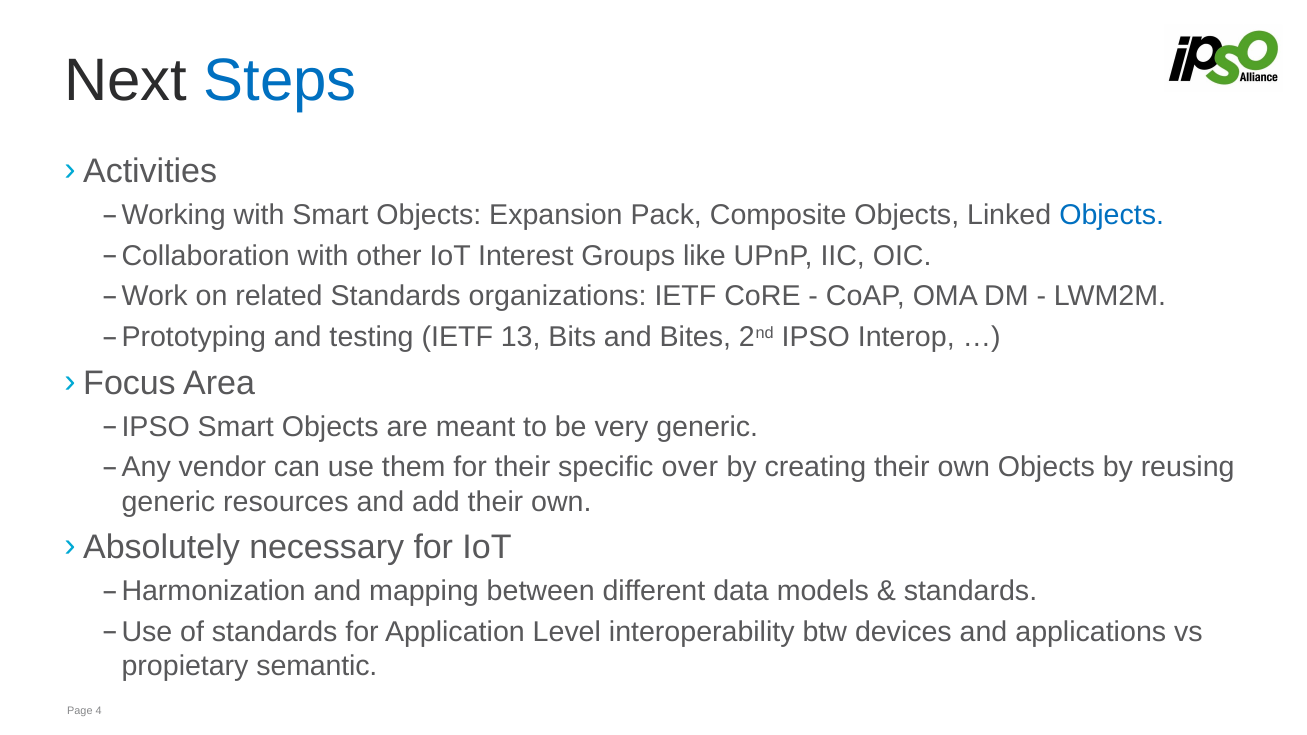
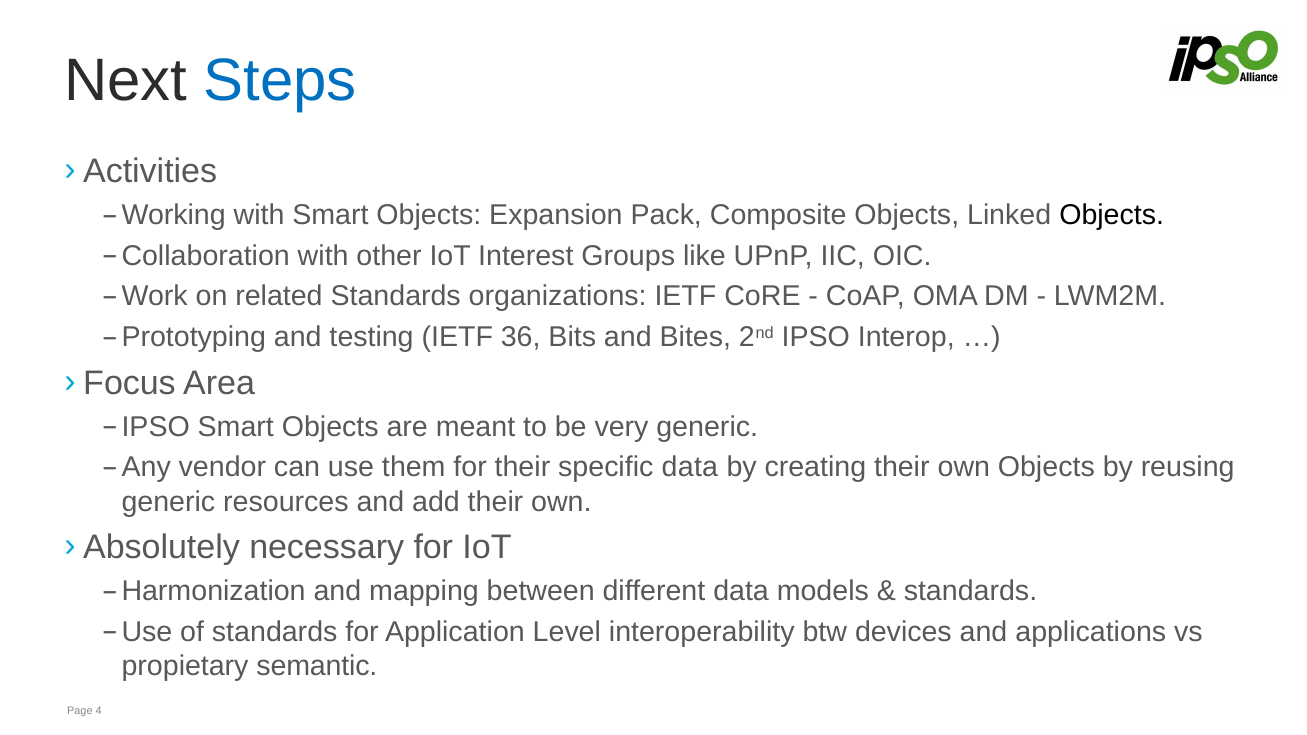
Objects at (1112, 215) colour: blue -> black
13: 13 -> 36
specific over: over -> data
